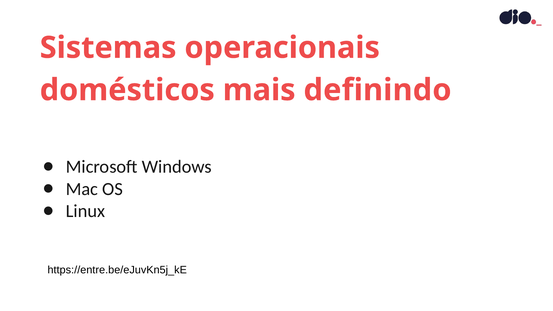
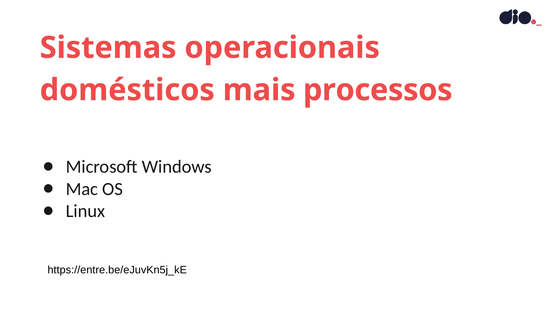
definindo: definindo -> processos
